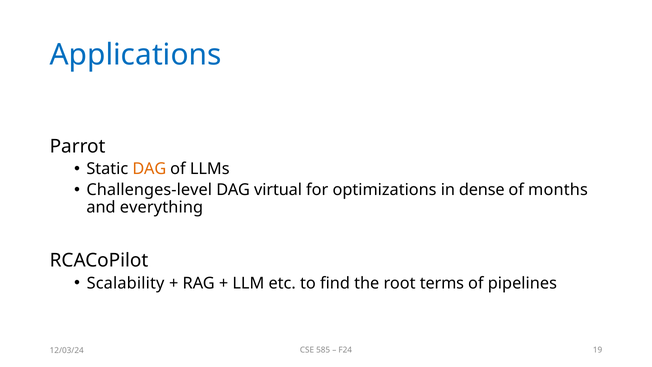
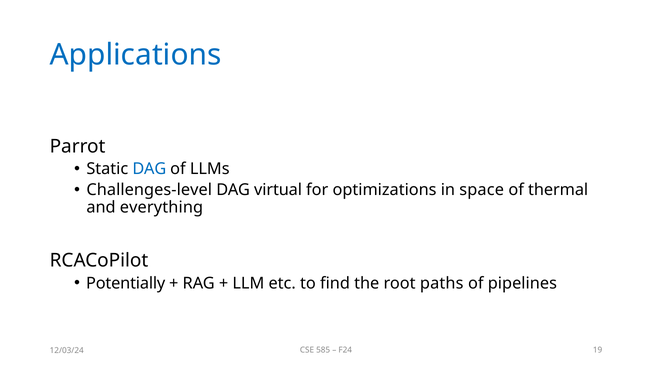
DAG at (149, 169) colour: orange -> blue
dense: dense -> space
months: months -> thermal
Scalability: Scalability -> Potentially
terms: terms -> paths
